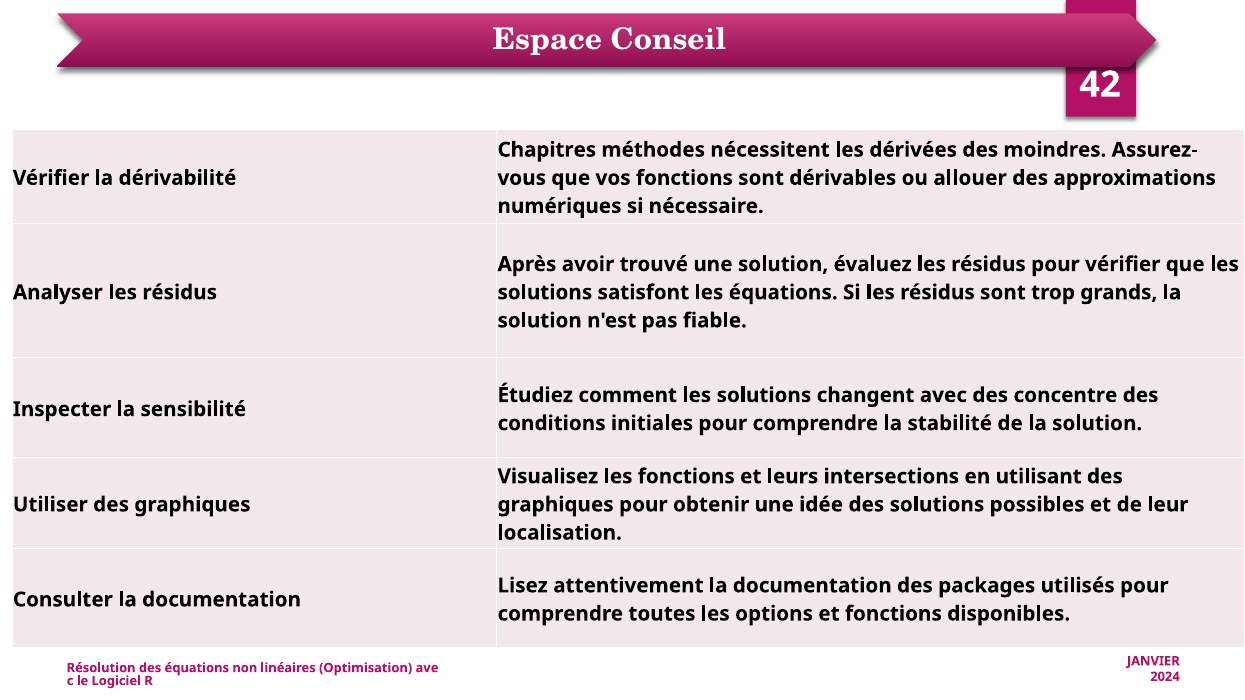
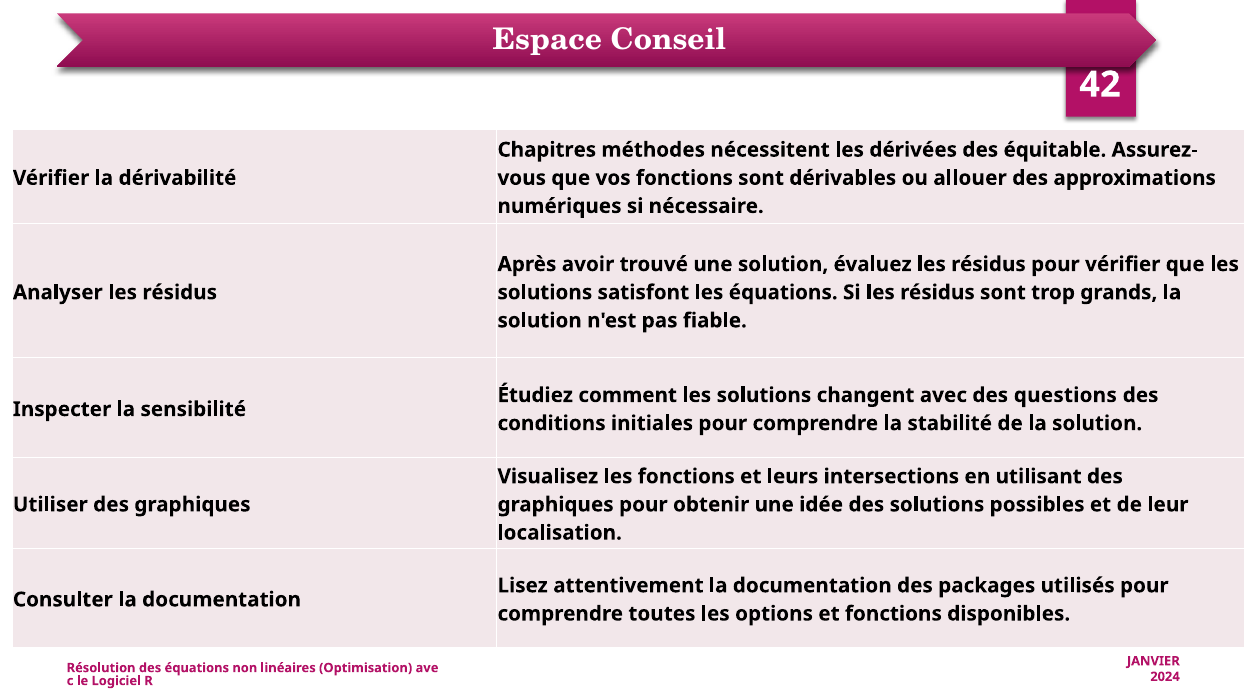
moindres: moindres -> équitable
concentre: concentre -> questions
